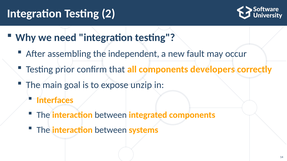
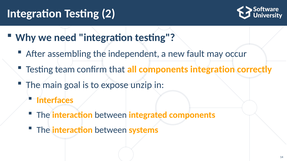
prior: prior -> team
components developers: developers -> integration
